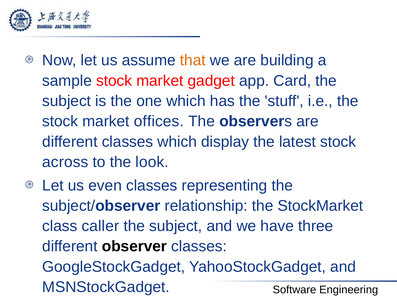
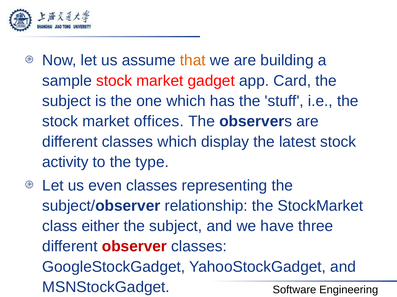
across: across -> activity
look: look -> type
caller: caller -> either
observer colour: black -> red
